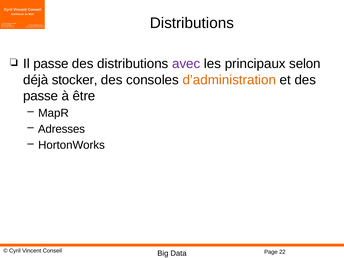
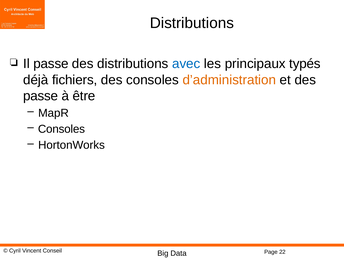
avec colour: purple -> blue
selon: selon -> typés
stocker: stocker -> fichiers
Adresses at (61, 129): Adresses -> Consoles
